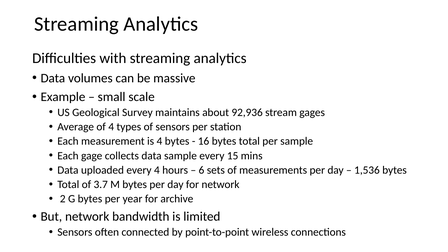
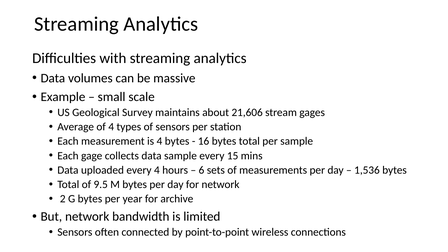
92,936: 92,936 -> 21,606
3.7: 3.7 -> 9.5
